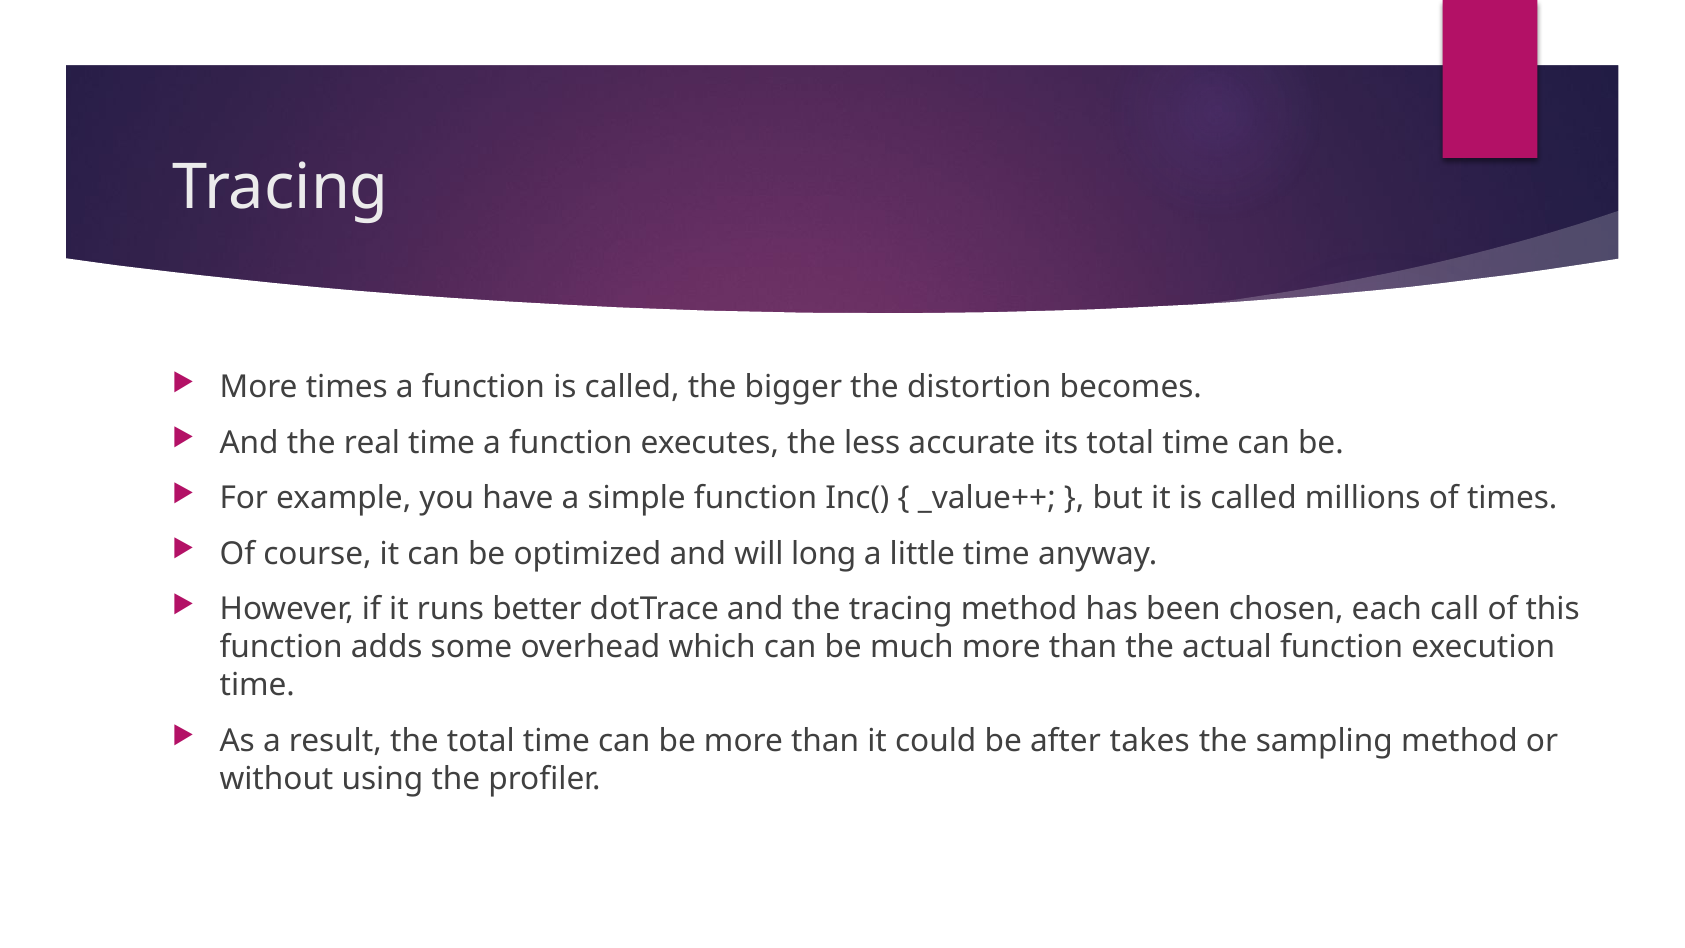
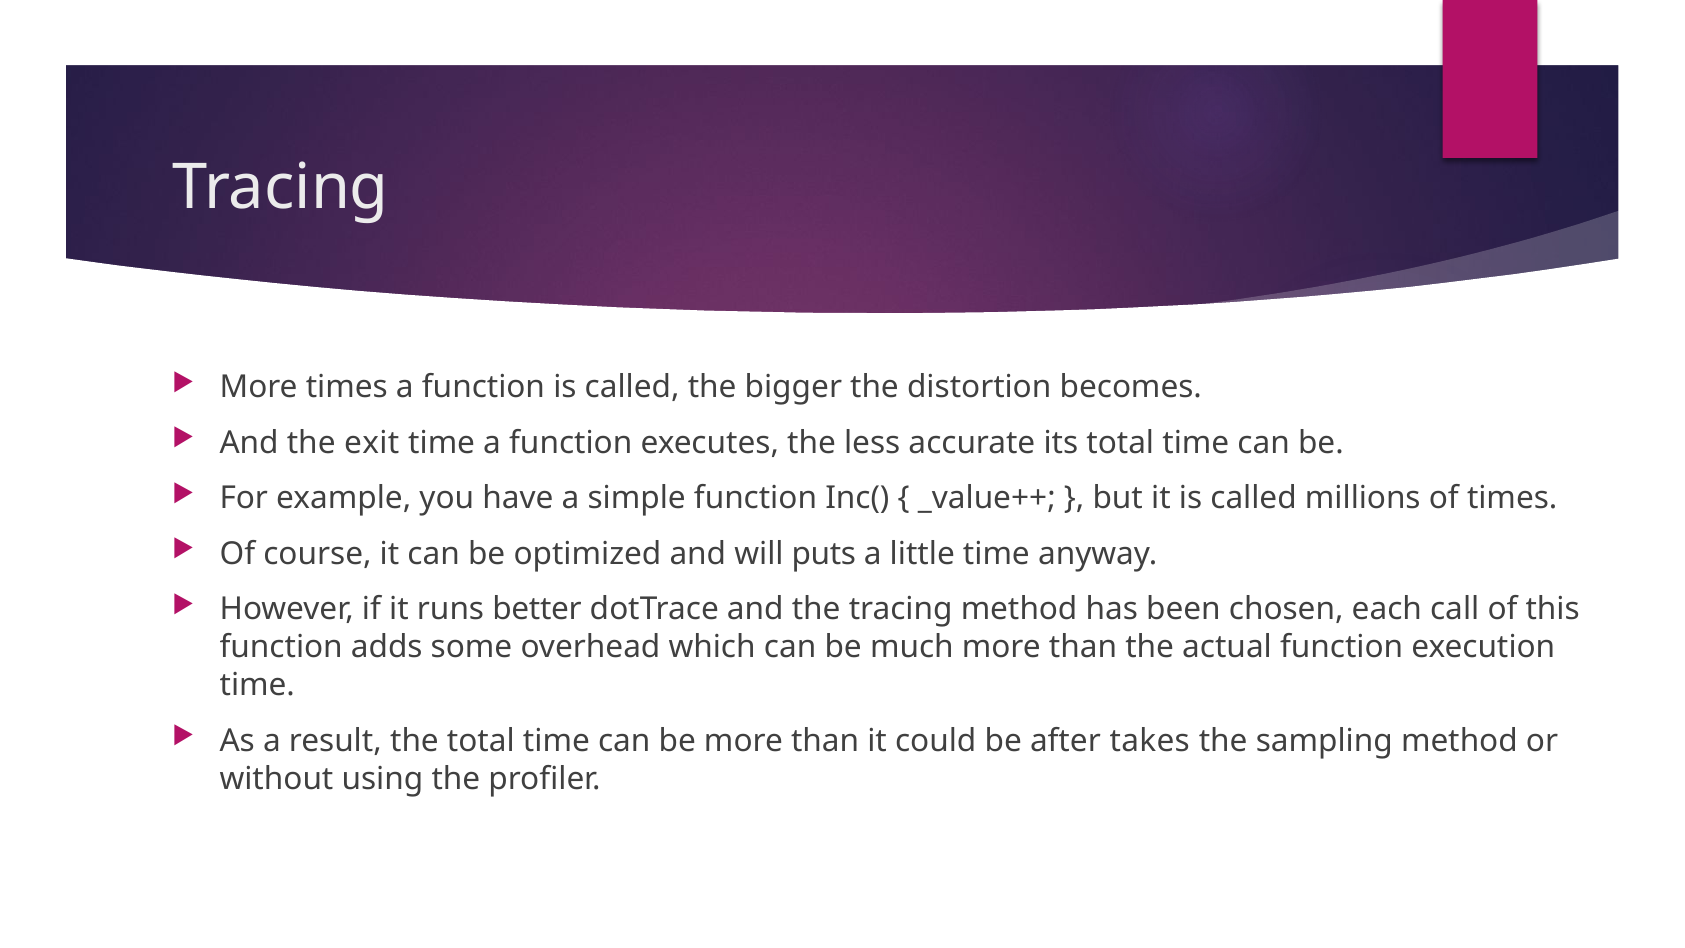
real: real -> exit
long: long -> puts
